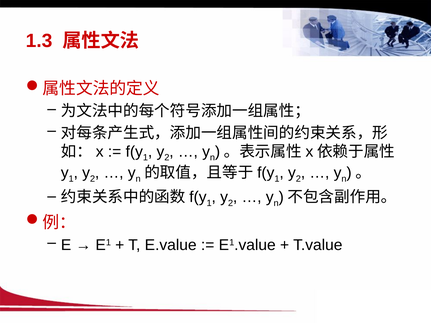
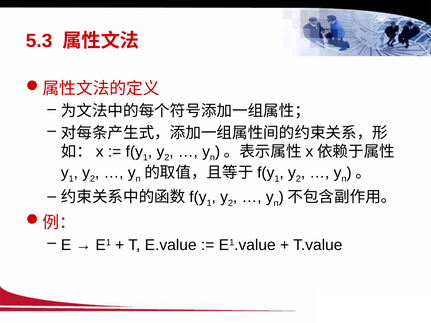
1.3: 1.3 -> 5.3
